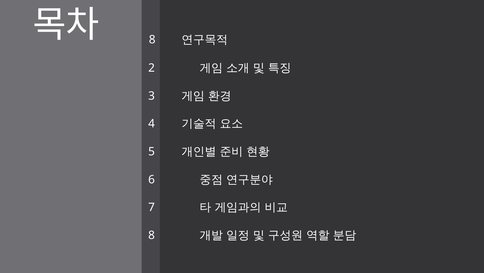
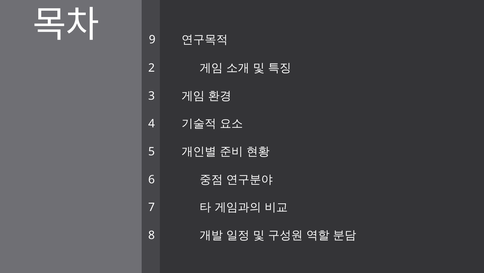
8 at (152, 39): 8 -> 9
